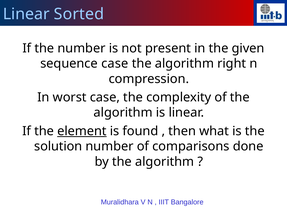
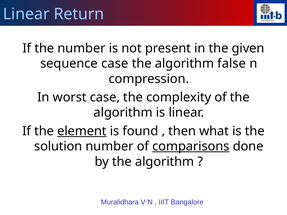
Sorted: Sorted -> Return
right: right -> false
comparisons underline: none -> present
